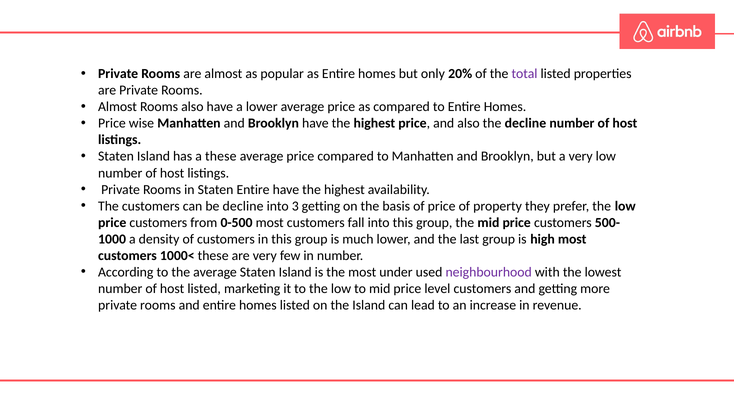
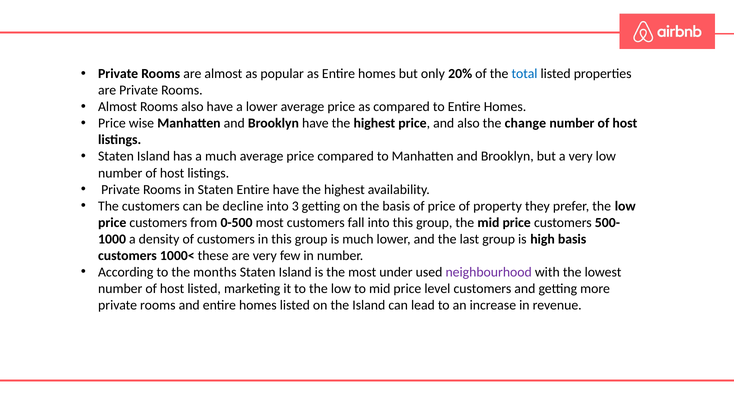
total colour: purple -> blue
the decline: decline -> change
a these: these -> much
high most: most -> basis
the average: average -> months
